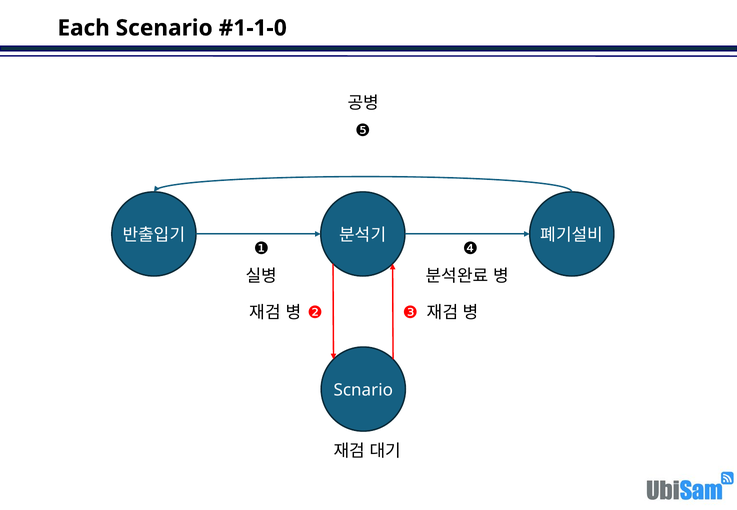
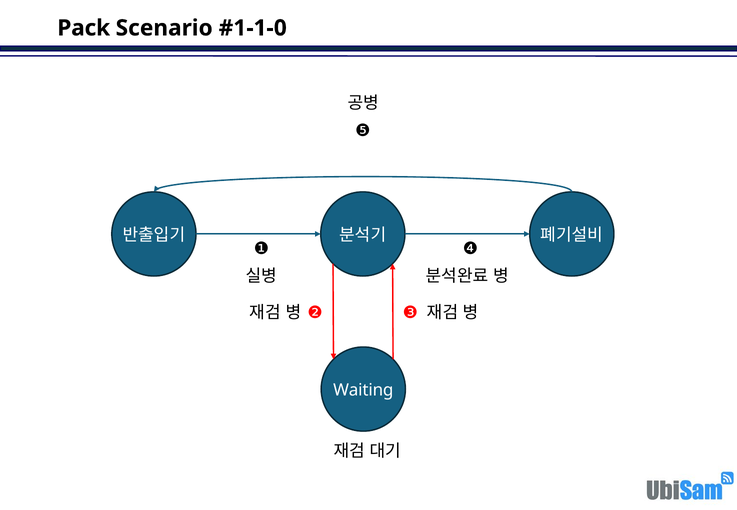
Each: Each -> Pack
Scnario: Scnario -> Waiting
